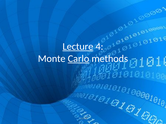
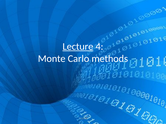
Carlo underline: present -> none
